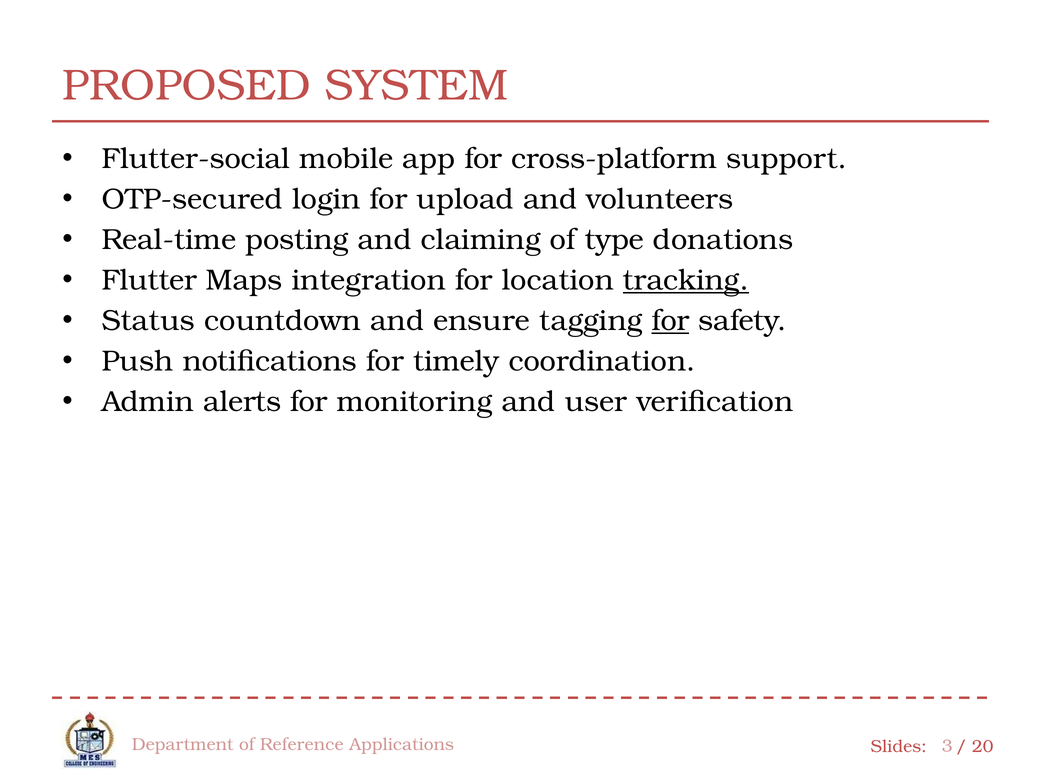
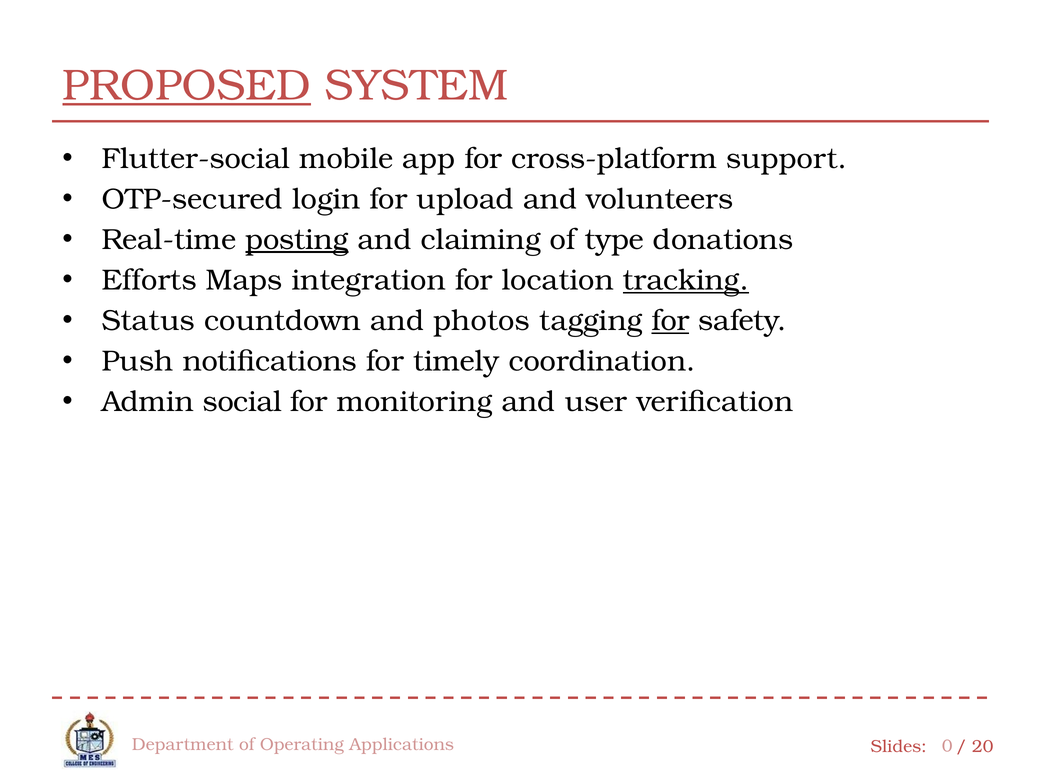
PROPOSED underline: none -> present
posting underline: none -> present
Flutter: Flutter -> Efforts
ensure: ensure -> photos
alerts: alerts -> social
Reference: Reference -> Operating
3: 3 -> 0
